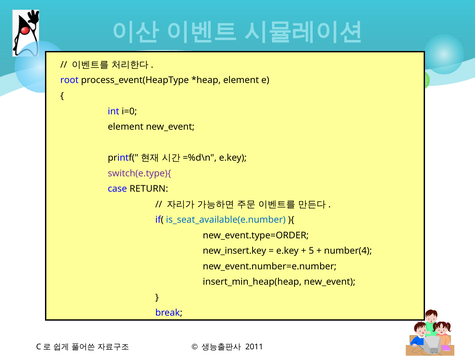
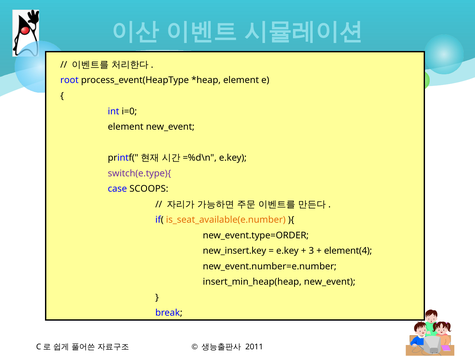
RETURN: RETURN -> SCOOPS
is_seat_available(e.number colour: blue -> orange
5: 5 -> 3
number(4: number(4 -> element(4
